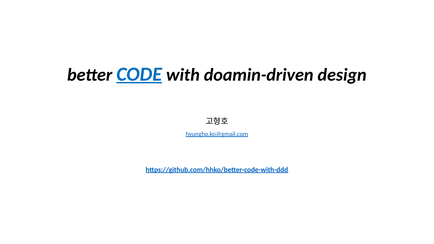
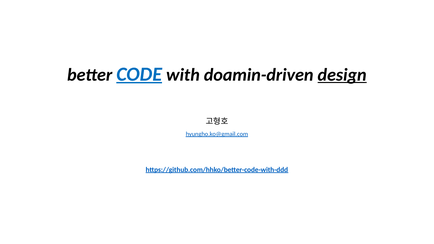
design underline: none -> present
